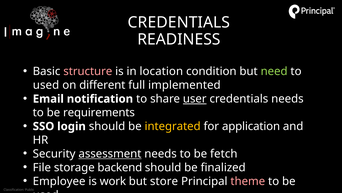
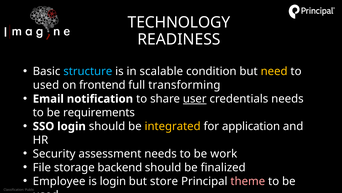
CREDENTIALS at (179, 22): CREDENTIALS -> TECHNOLOGY
structure colour: pink -> light blue
location: location -> scalable
need colour: light green -> yellow
different: different -> frontend
implemented: implemented -> transforming
assessment underline: present -> none
fetch: fetch -> work
is work: work -> login
